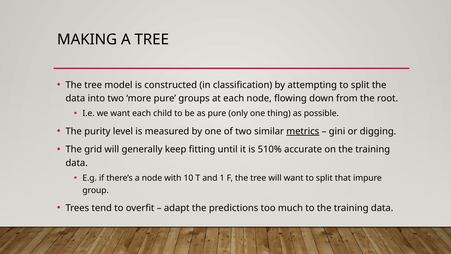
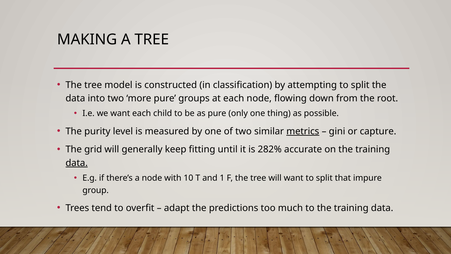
digging: digging -> capture
510%: 510% -> 282%
data at (77, 163) underline: none -> present
